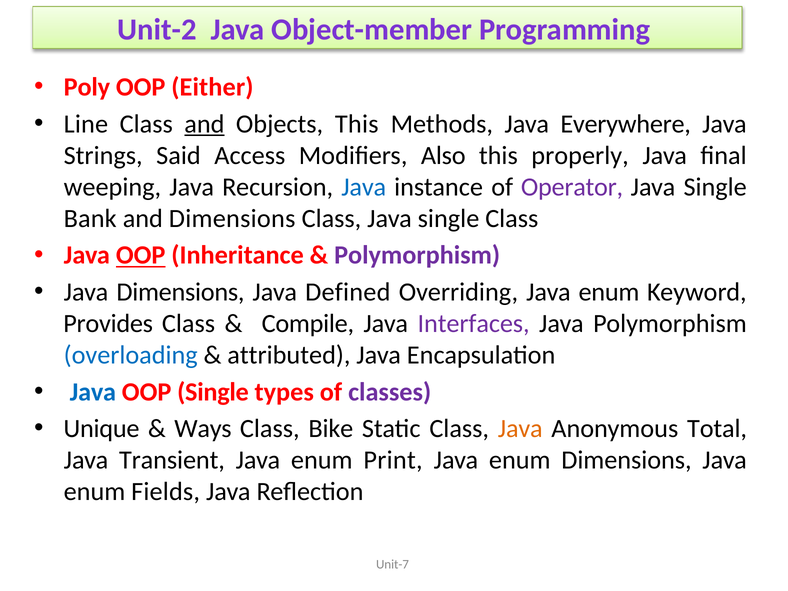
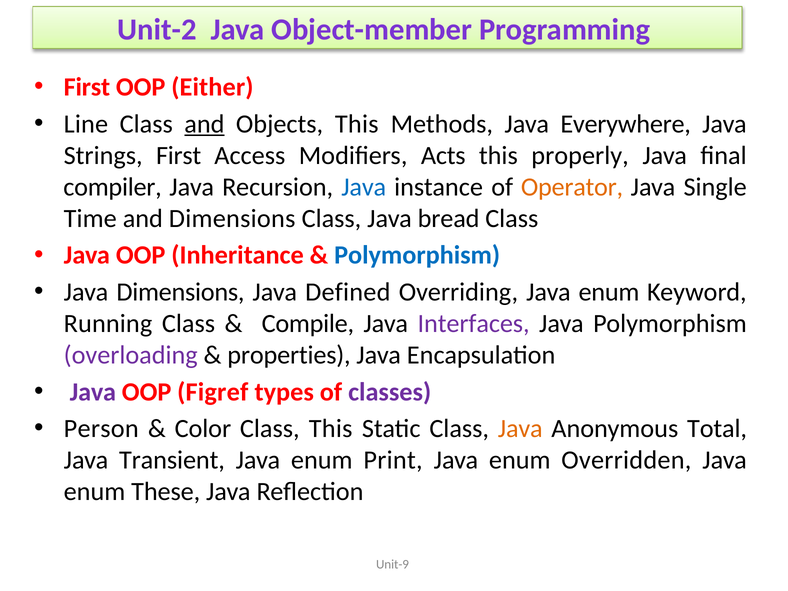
Poly at (87, 87): Poly -> First
Strings Said: Said -> First
Also: Also -> Acts
weeping: weeping -> compiler
Operator colour: purple -> orange
Bank: Bank -> Time
Class Java single: single -> bread
OOP at (141, 255) underline: present -> none
Polymorphism at (417, 255) colour: purple -> blue
Provides: Provides -> Running
overloading colour: blue -> purple
attributed: attributed -> properties
Java at (93, 392) colour: blue -> purple
OOP Single: Single -> Figref
Unique: Unique -> Person
Ways: Ways -> Color
Class Bike: Bike -> This
enum Dimensions: Dimensions -> Overridden
Fields: Fields -> These
Unit-7: Unit-7 -> Unit-9
